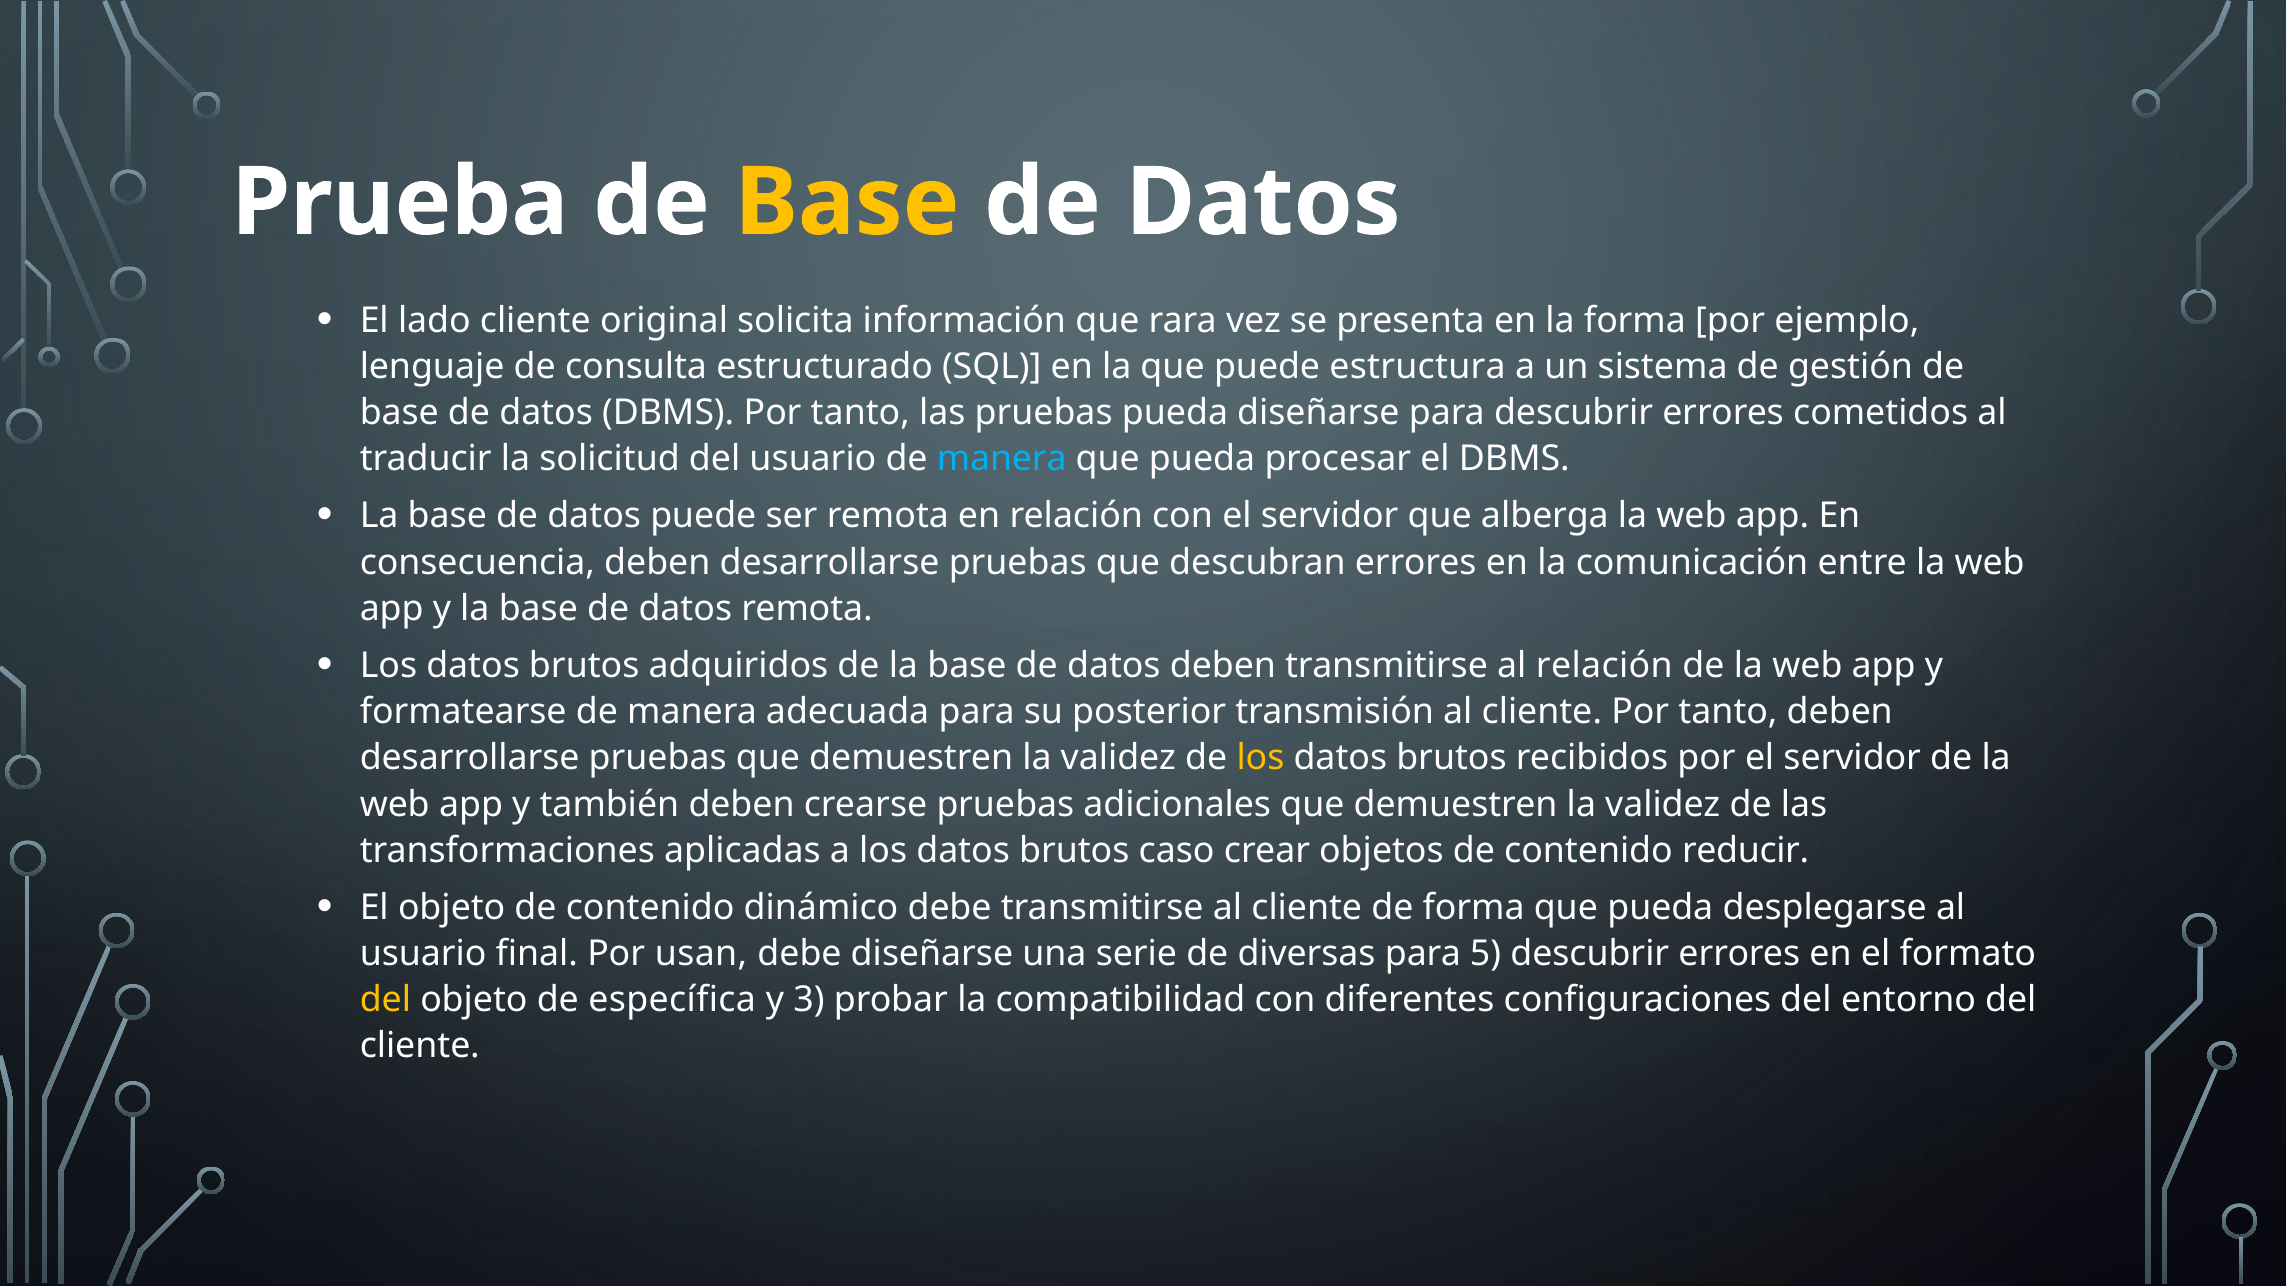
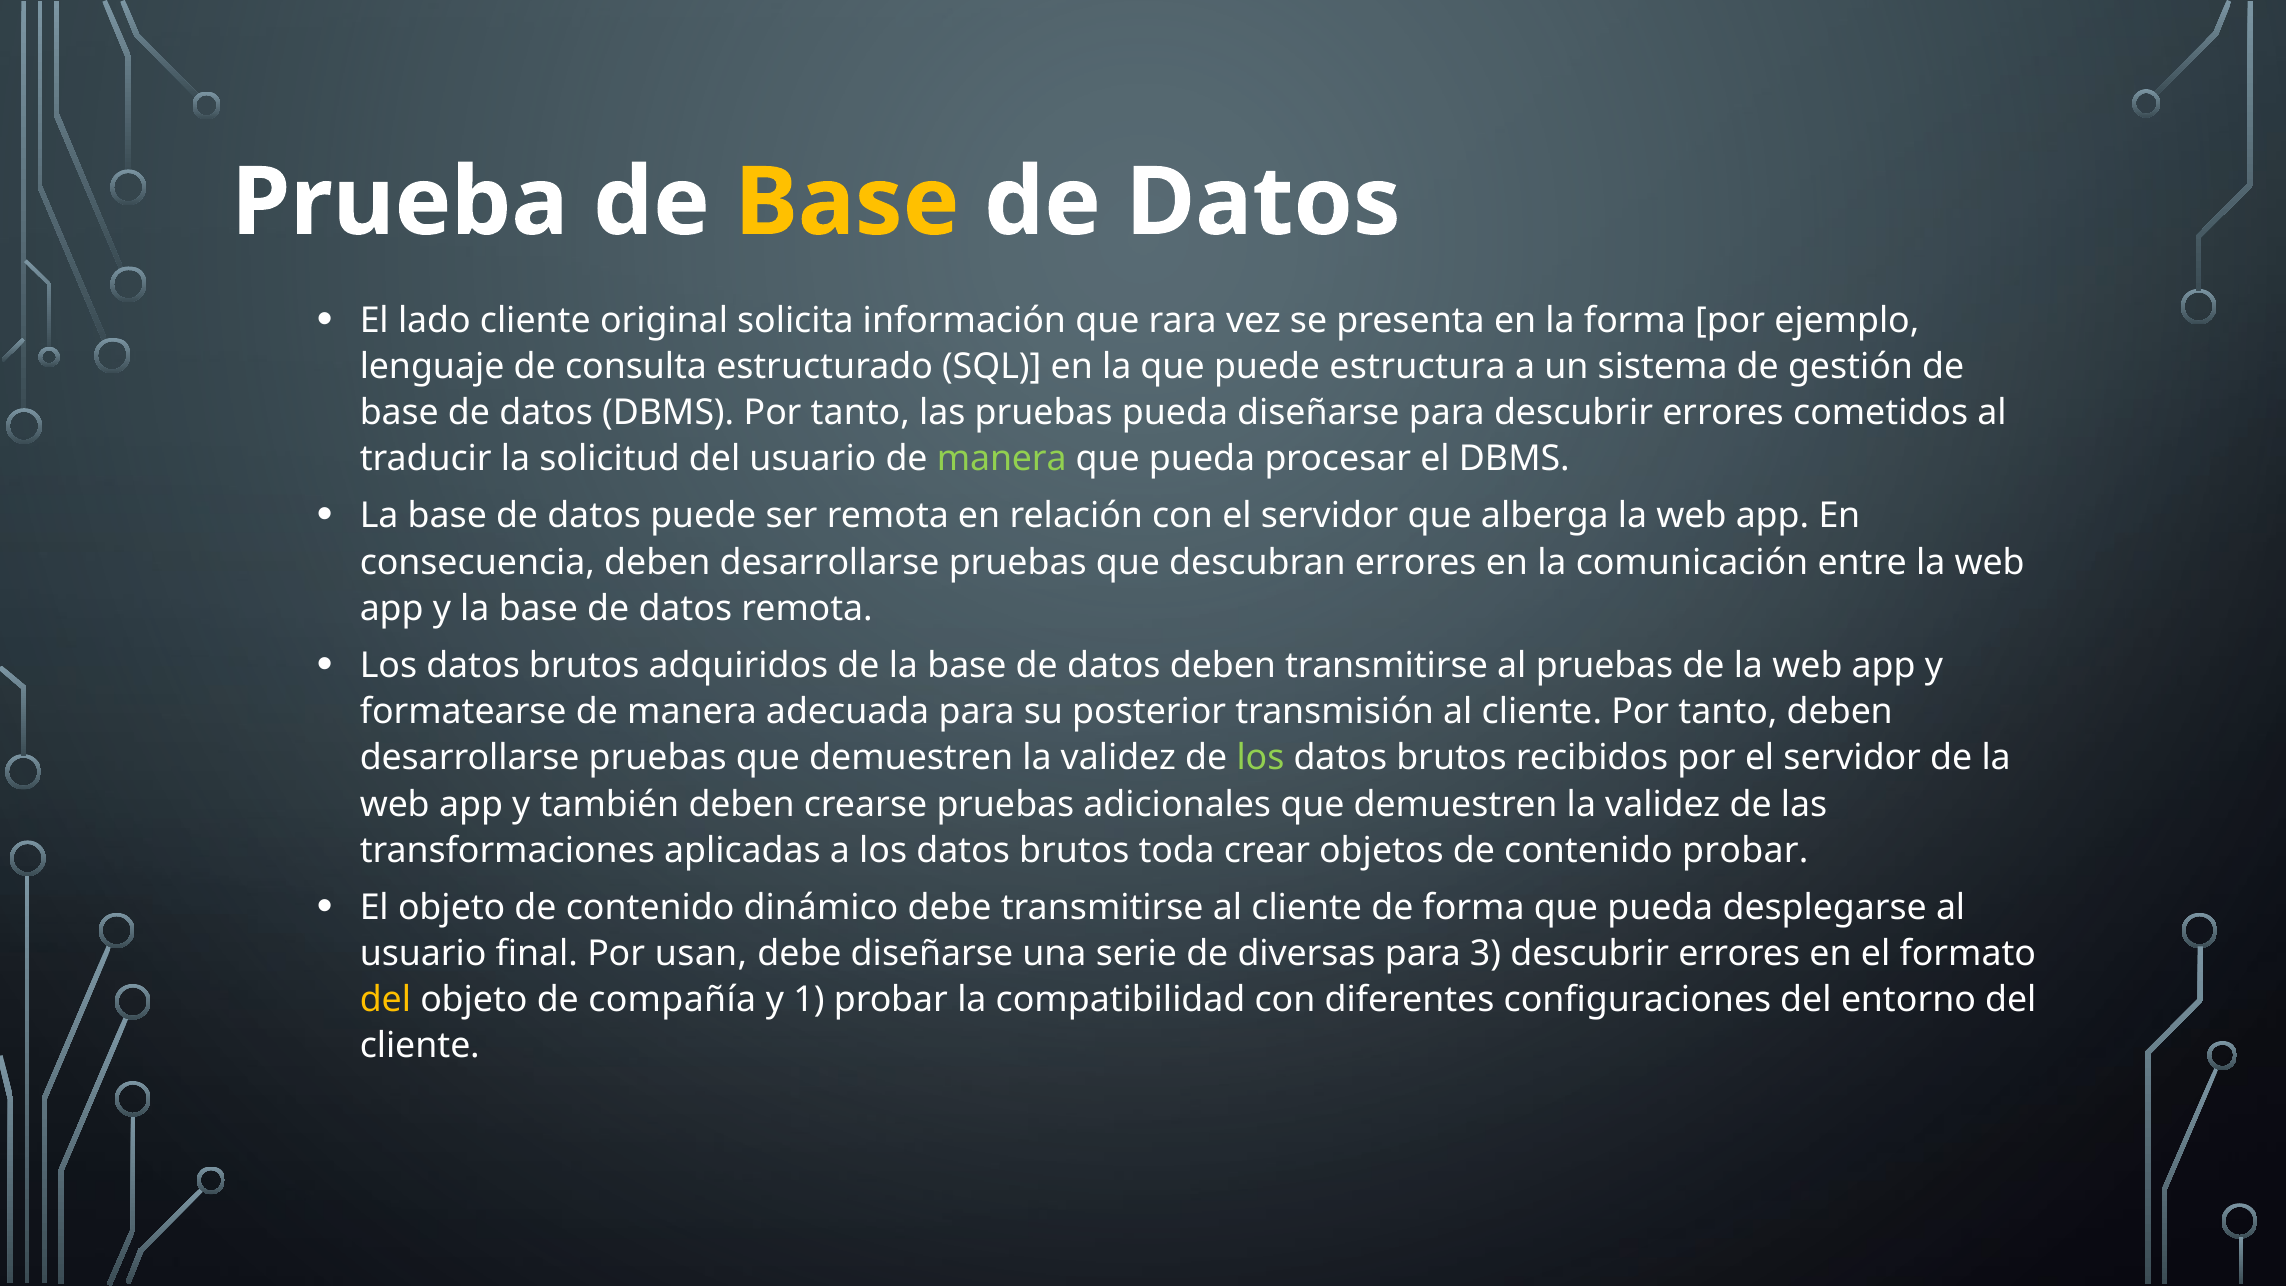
manera at (1002, 459) colour: light blue -> light green
al relación: relación -> pruebas
los at (1260, 758) colour: yellow -> light green
caso: caso -> toda
contenido reducir: reducir -> probar
5: 5 -> 3
específica: específica -> compañía
3: 3 -> 1
